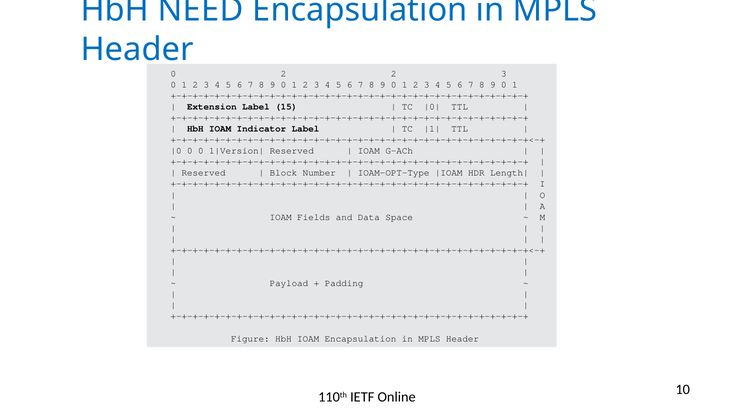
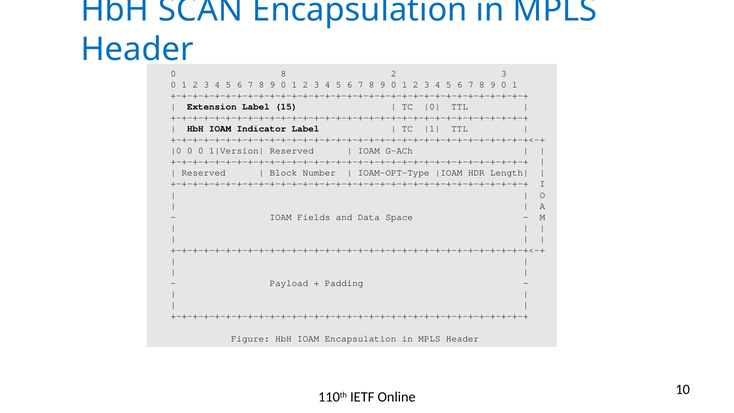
NEED: NEED -> SCAN
2 at (283, 74): 2 -> 8
